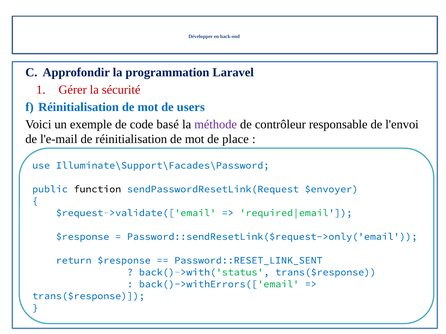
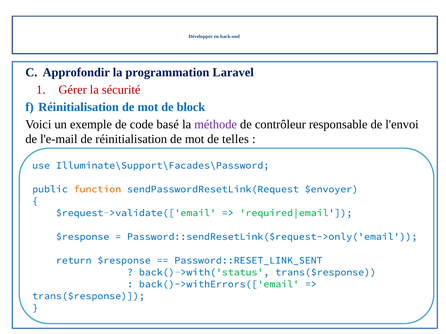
users: users -> block
place: place -> telles
function colour: black -> orange
